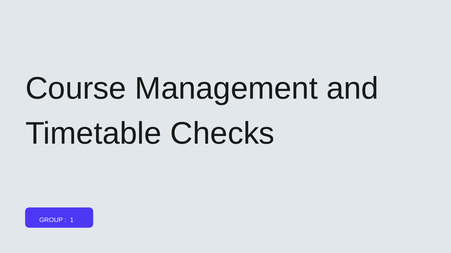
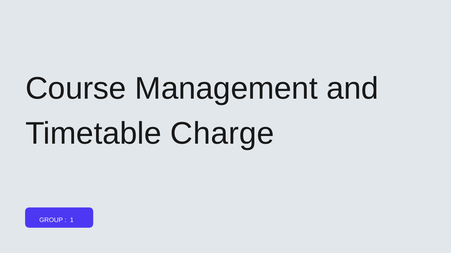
Checks: Checks -> Charge
